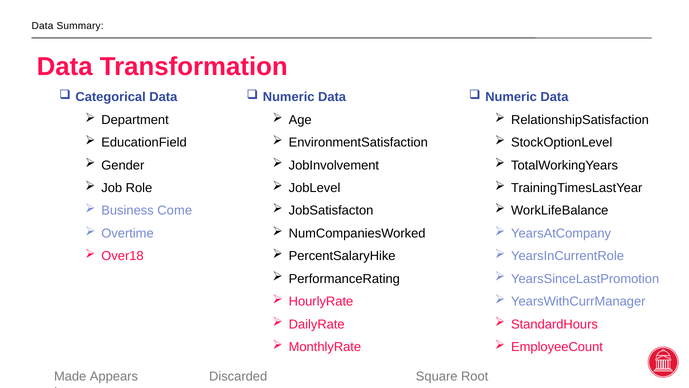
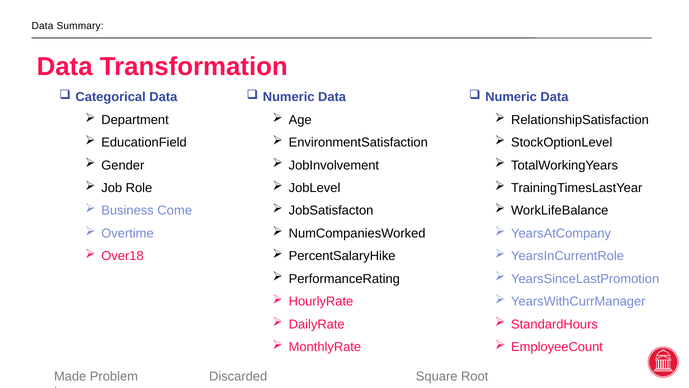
Appears: Appears -> Problem
